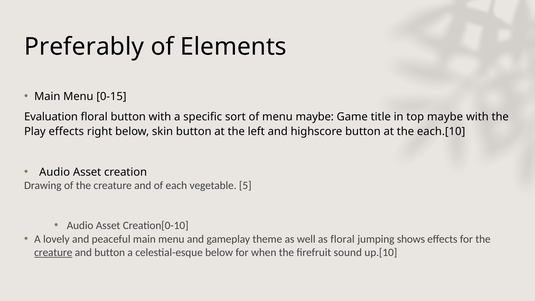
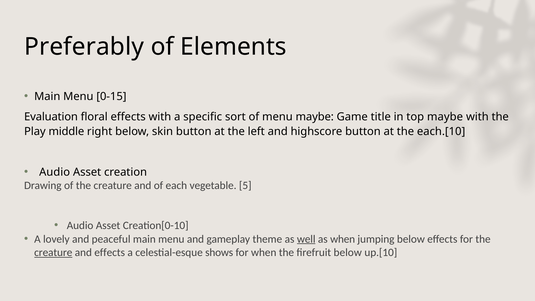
floral button: button -> effects
Play effects: effects -> middle
well underline: none -> present
as floral: floral -> when
jumping shows: shows -> below
and button: button -> effects
celestial-esque below: below -> shows
firefruit sound: sound -> below
